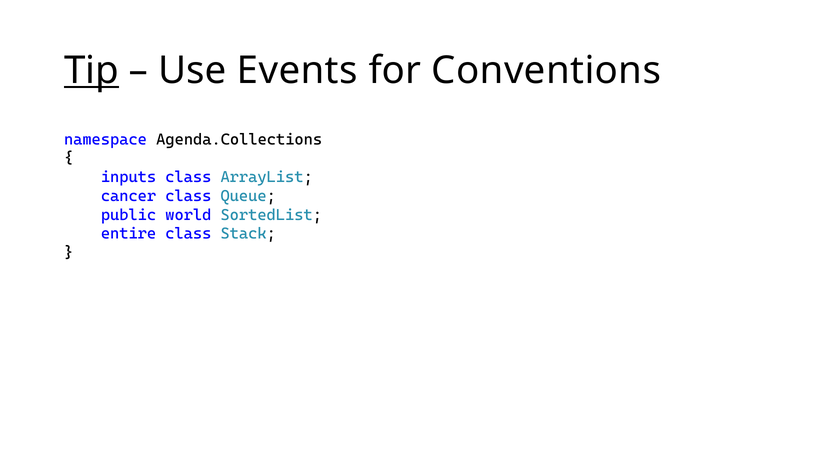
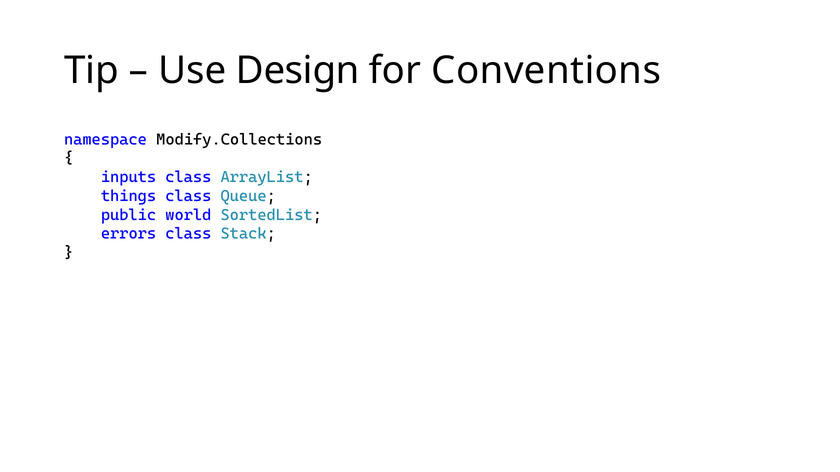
Tip underline: present -> none
Events: Events -> Design
Agenda.Collections: Agenda.Collections -> Modify.Collections
cancer: cancer -> things
entire: entire -> errors
